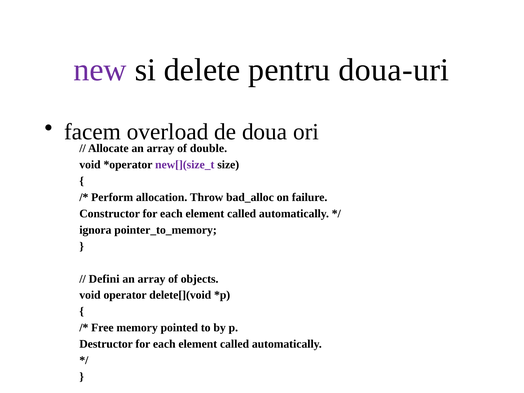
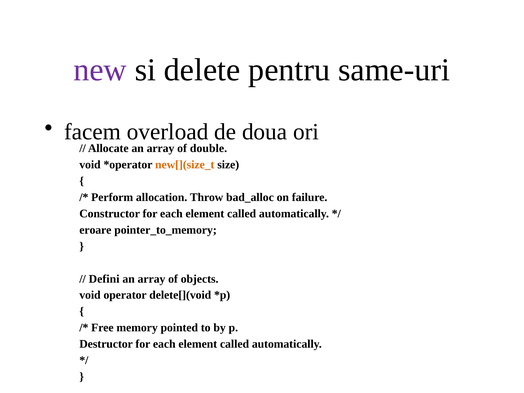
doua-uri: doua-uri -> same-uri
new[](size_t colour: purple -> orange
ignora: ignora -> eroare
